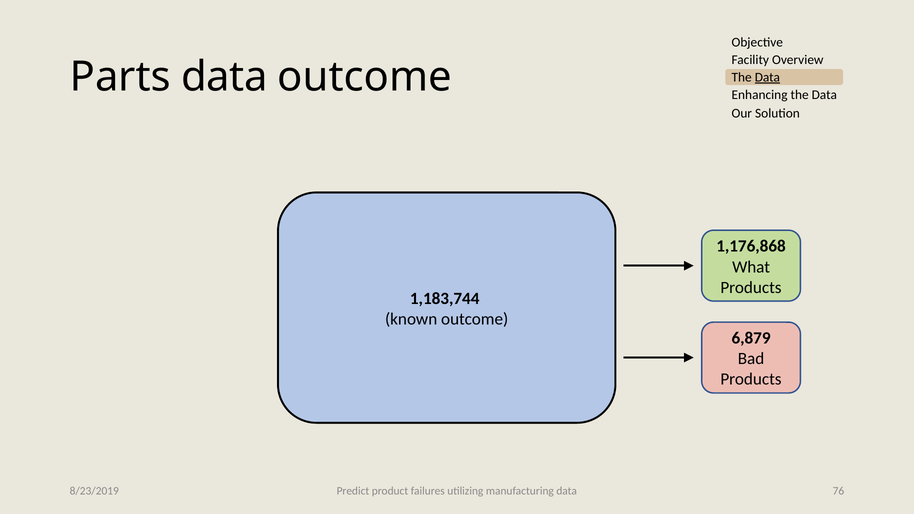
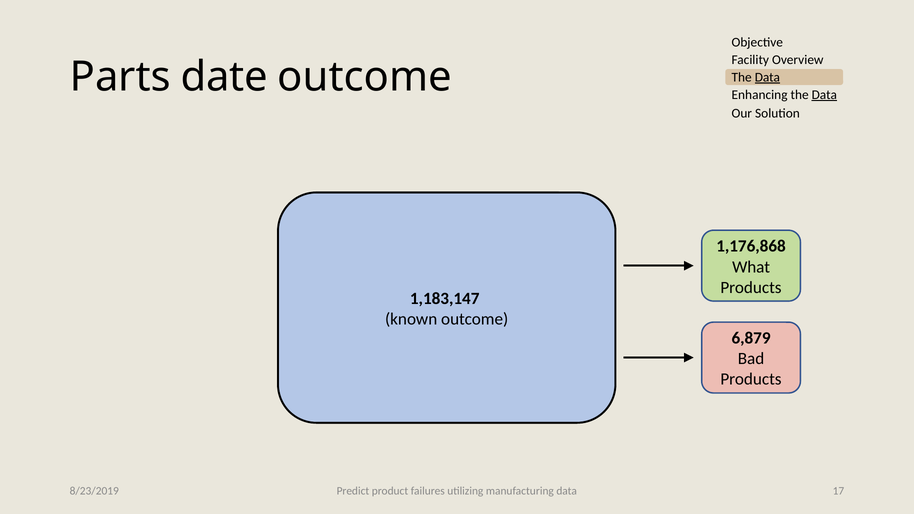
Parts data: data -> date
Data at (824, 95) underline: none -> present
1,183,744: 1,183,744 -> 1,183,147
76: 76 -> 17
